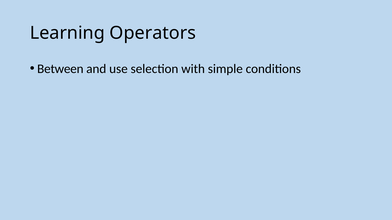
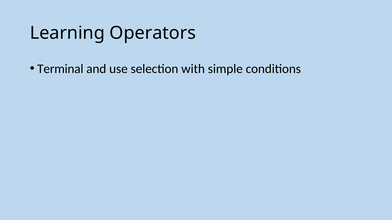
Between: Between -> Terminal
